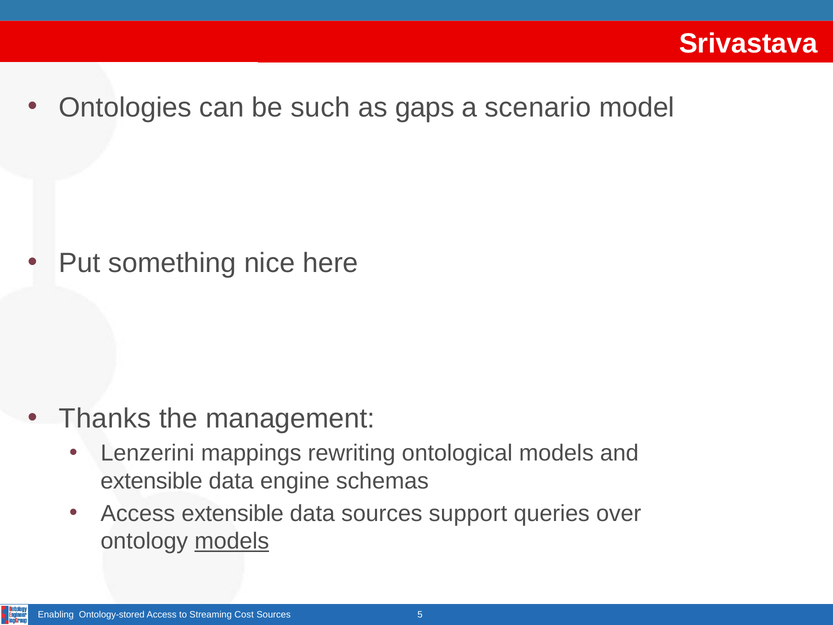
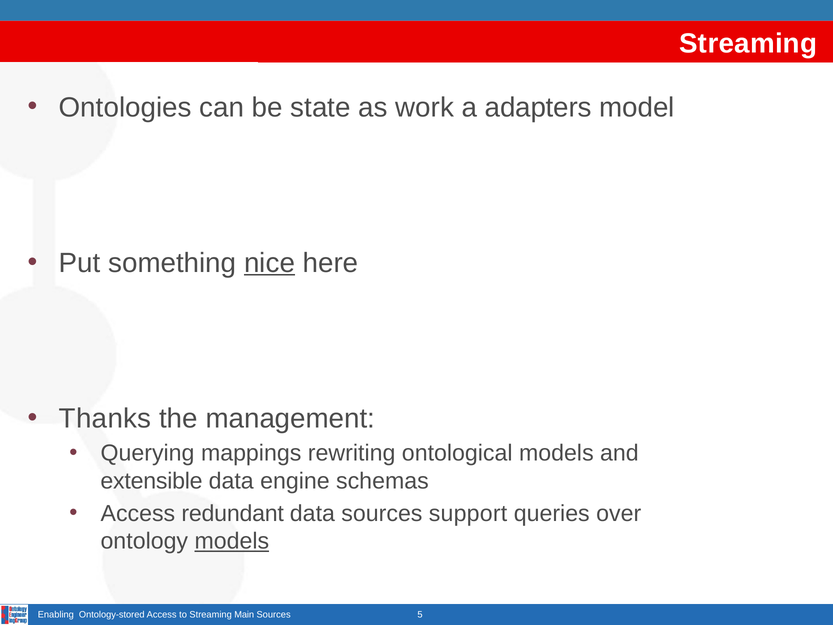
Srivastava at (748, 44): Srivastava -> Streaming
such: such -> state
gaps: gaps -> work
scenario: scenario -> adapters
nice underline: none -> present
Lenzerini: Lenzerini -> Querying
Access extensible: extensible -> redundant
Cost: Cost -> Main
